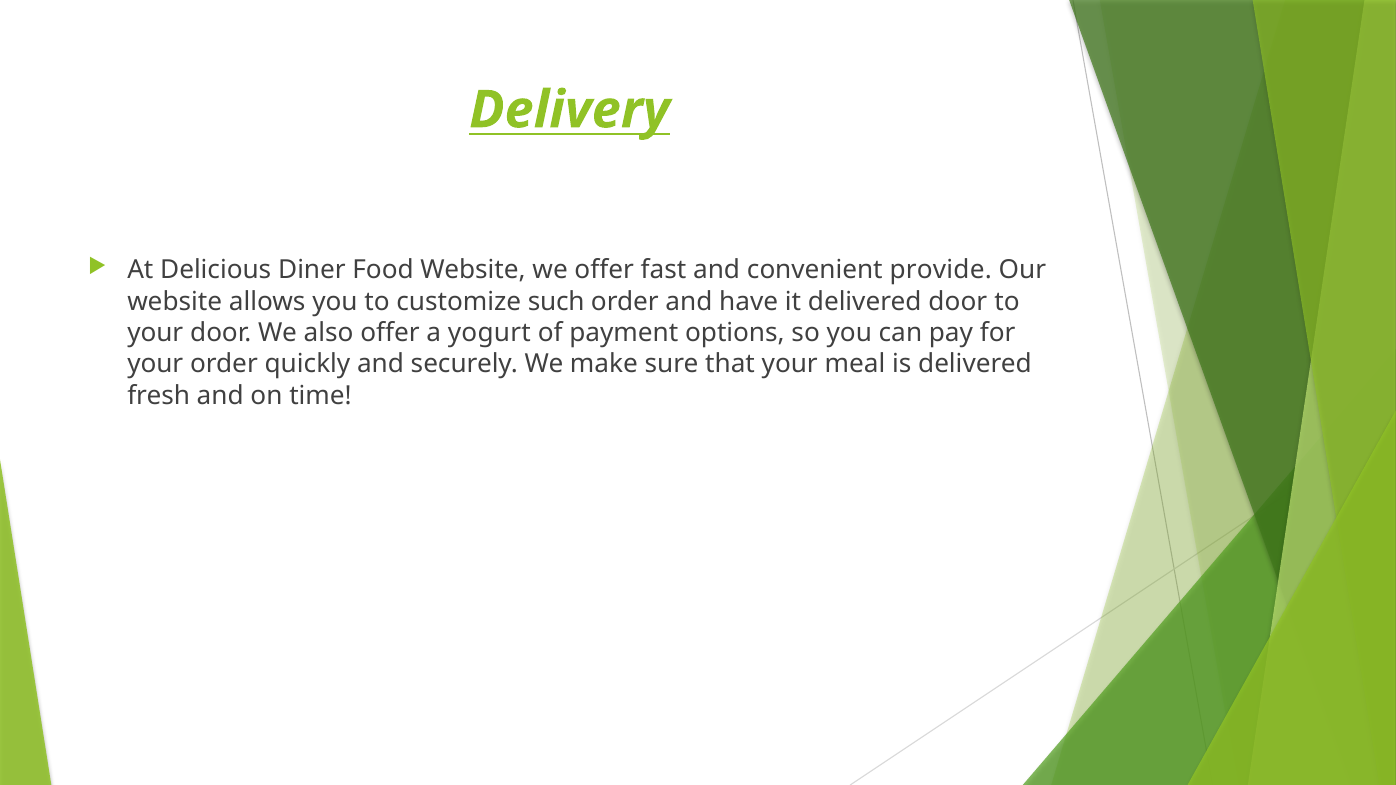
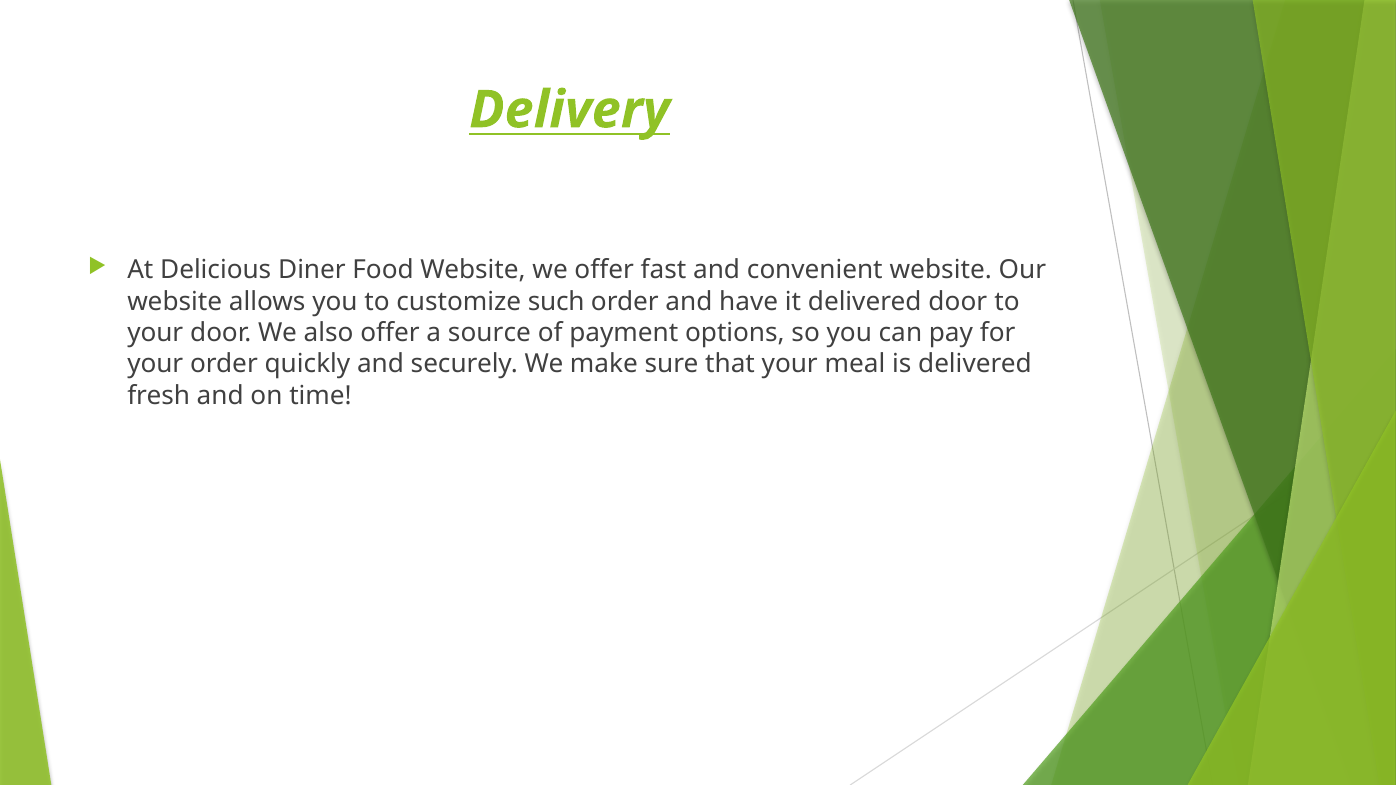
convenient provide: provide -> website
yogurt: yogurt -> source
